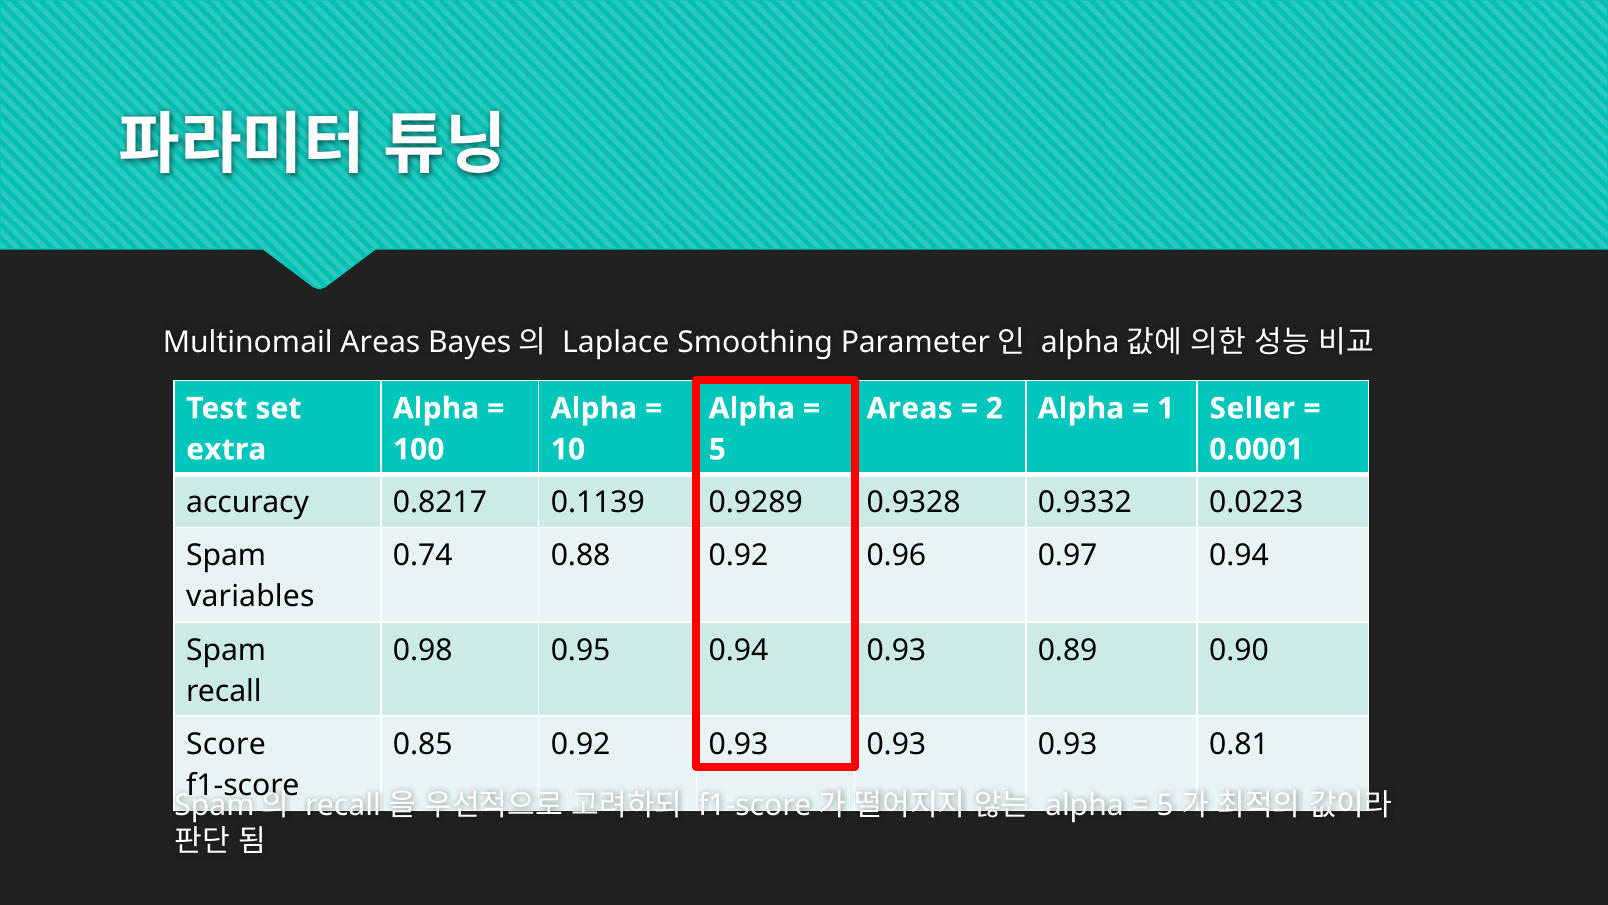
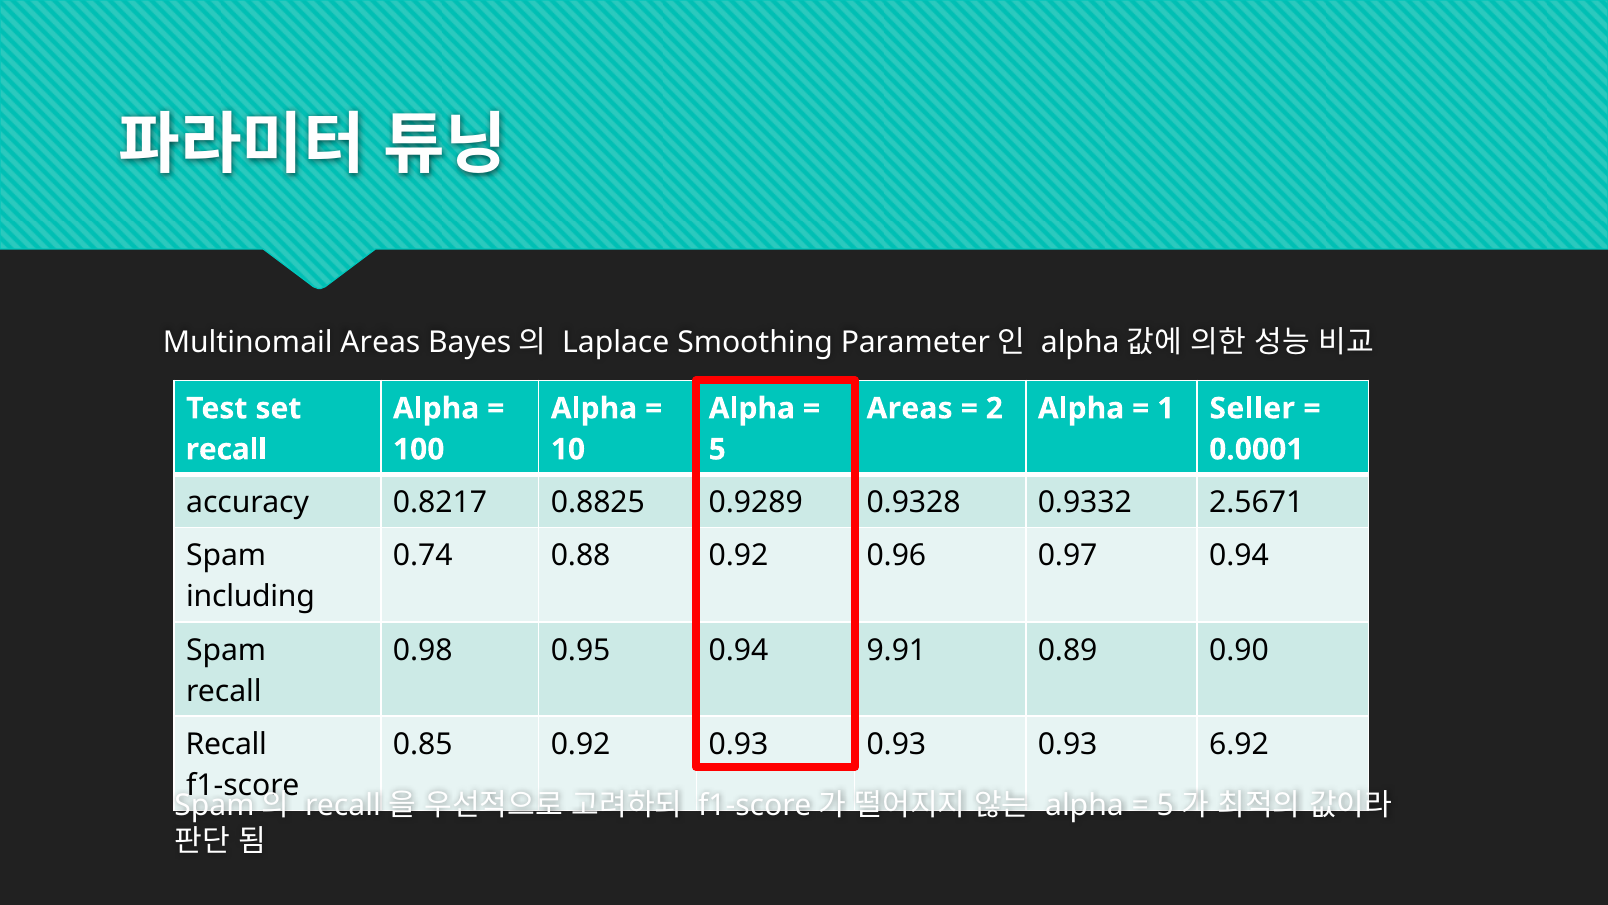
extra at (226, 449): extra -> recall
0.1139: 0.1139 -> 0.8825
0.0223: 0.0223 -> 2.5671
variables: variables -> including
0.94 0.93: 0.93 -> 9.91
Score at (226, 744): Score -> Recall
0.81: 0.81 -> 6.92
